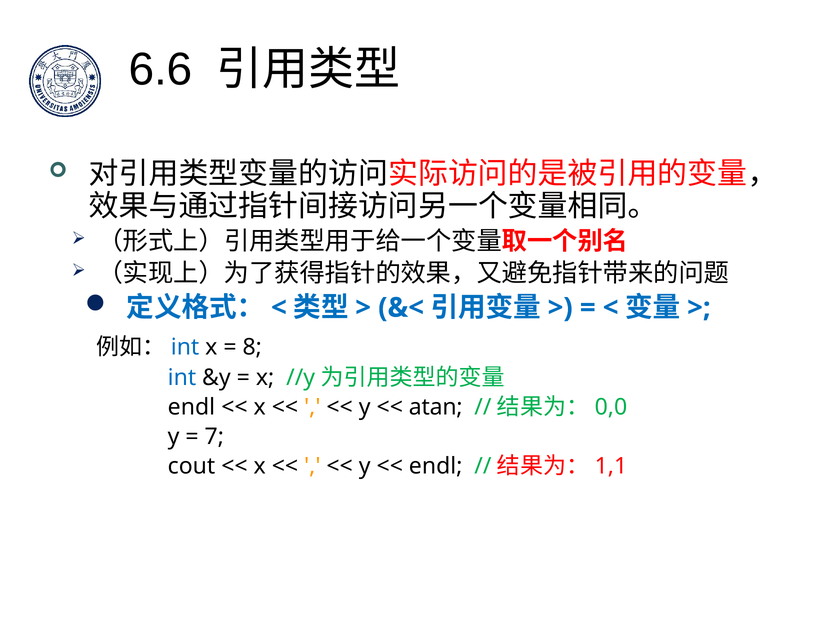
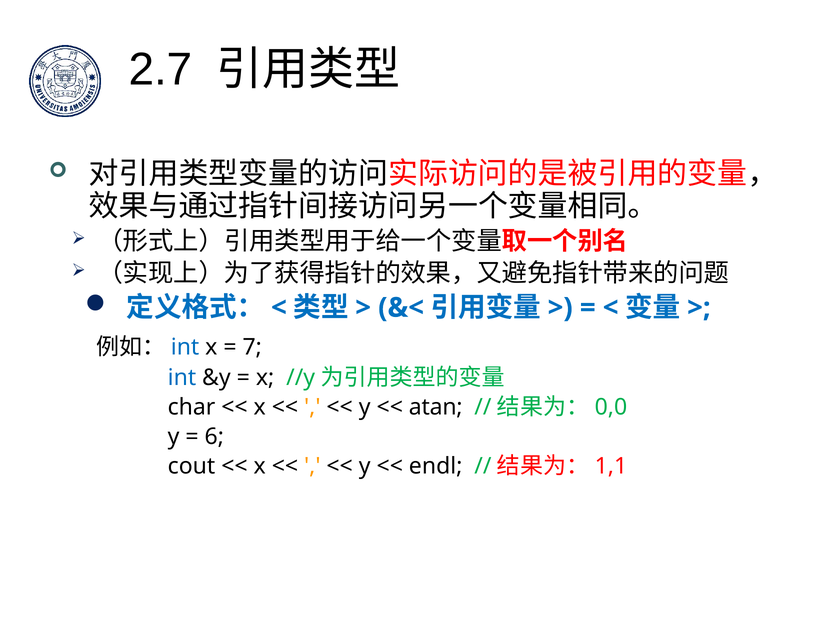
6.6: 6.6 -> 2.7
8: 8 -> 7
endl at (191, 407): endl -> char
7: 7 -> 6
